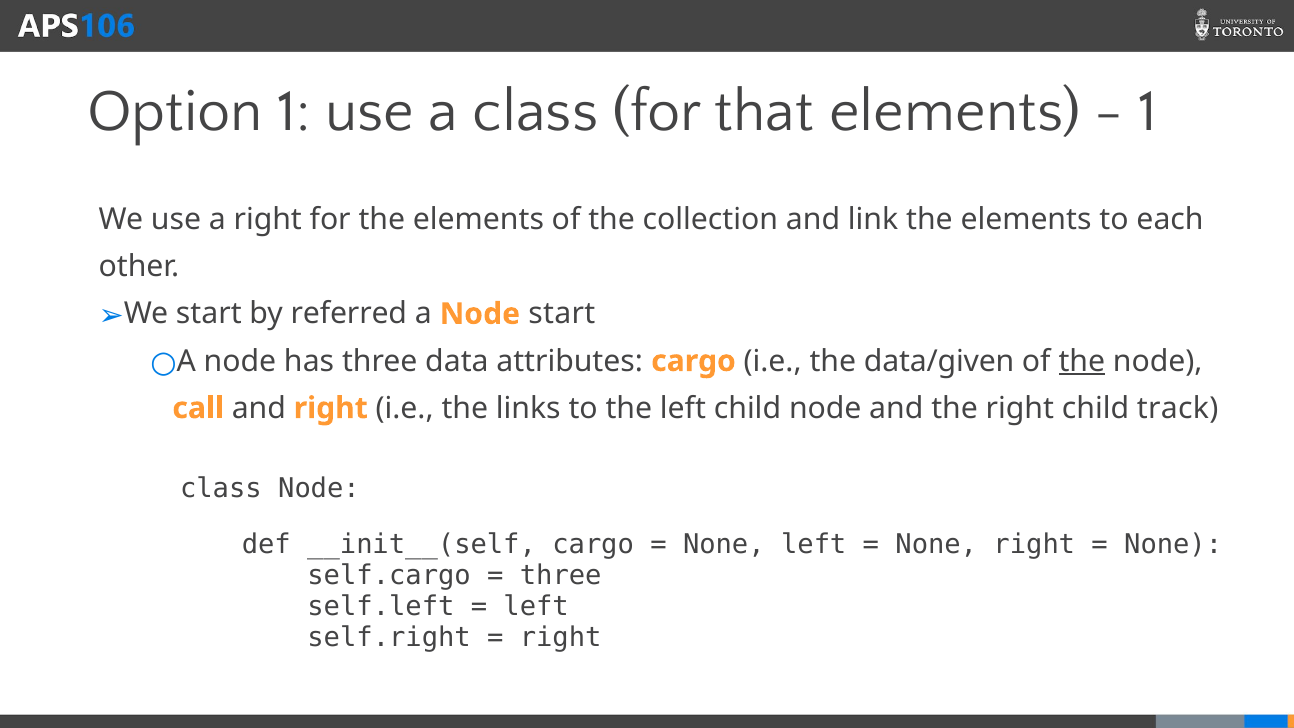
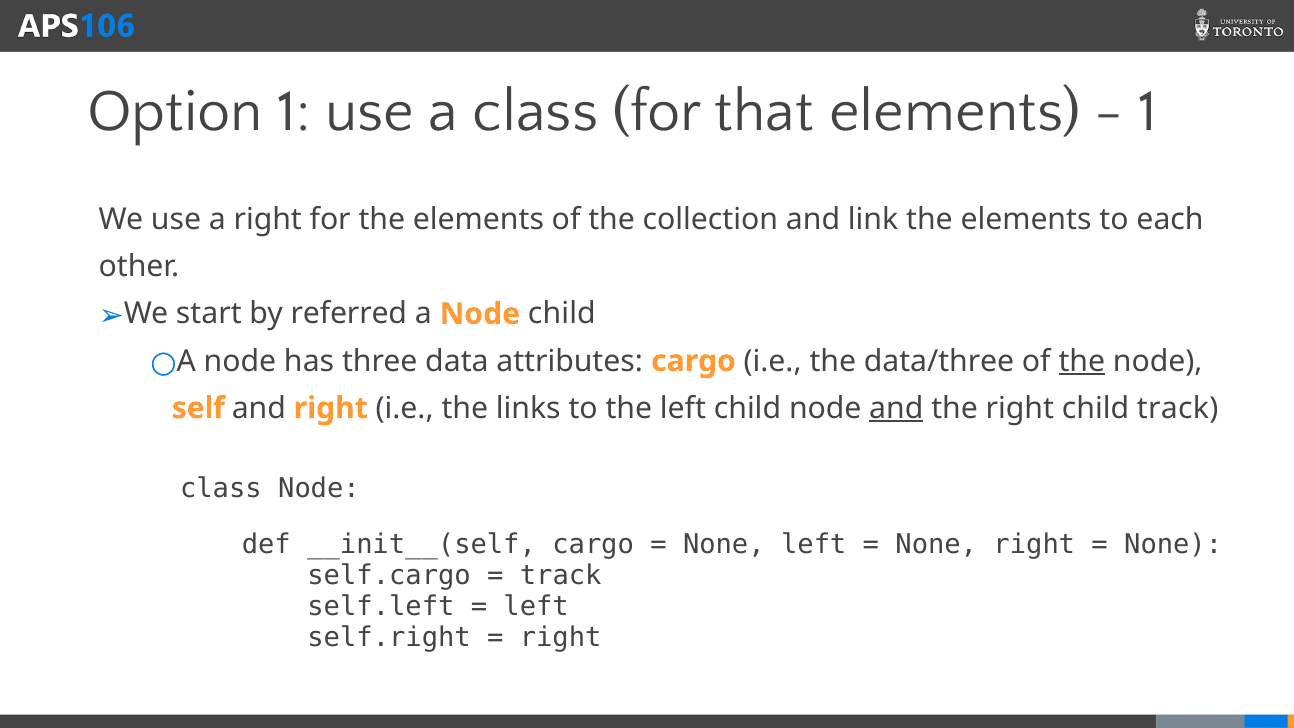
Node start: start -> child
data/given: data/given -> data/three
call: call -> self
and at (896, 408) underline: none -> present
three at (561, 575): three -> track
